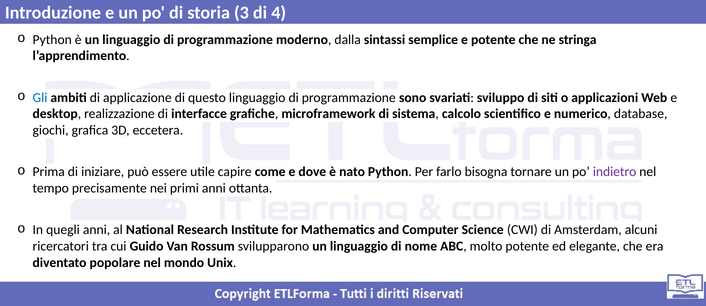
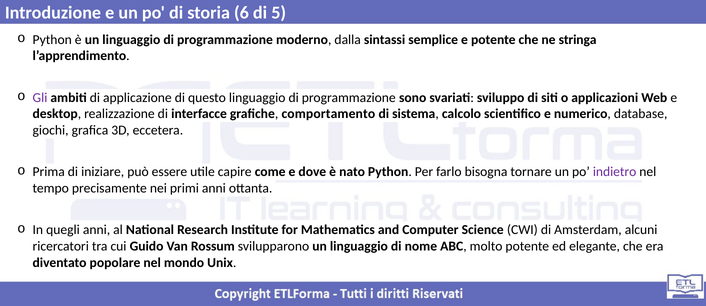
3: 3 -> 6
4: 4 -> 5
Gli colour: blue -> purple
microframework: microframework -> comportamento
